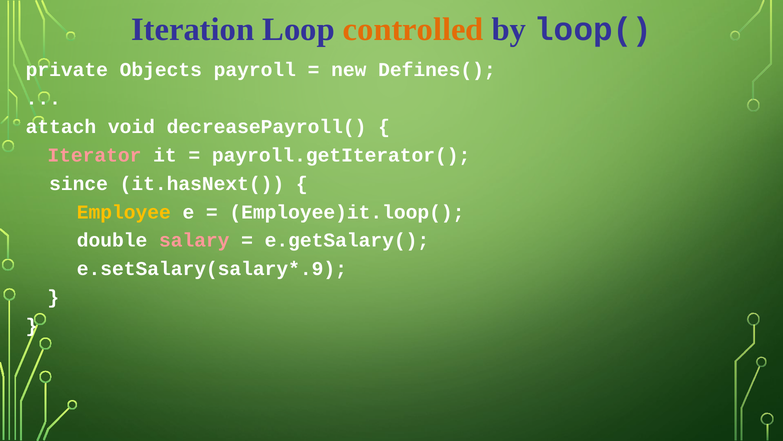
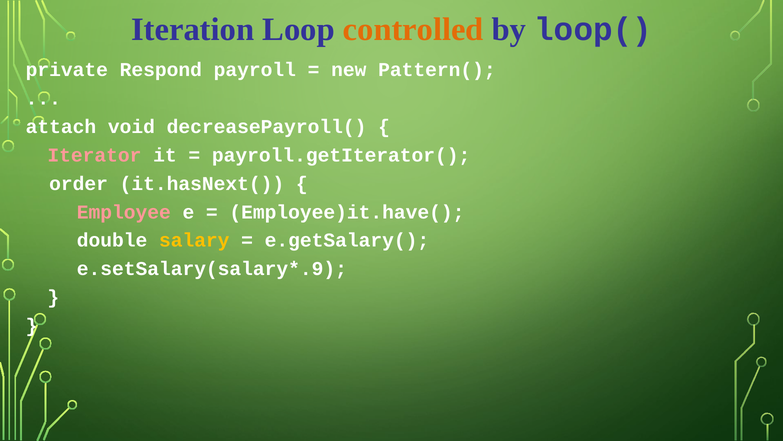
Objects: Objects -> Respond
Defines(: Defines( -> Pattern(
since: since -> order
Employee colour: yellow -> pink
Employee)it.loop(: Employee)it.loop( -> Employee)it.have(
salary colour: pink -> yellow
